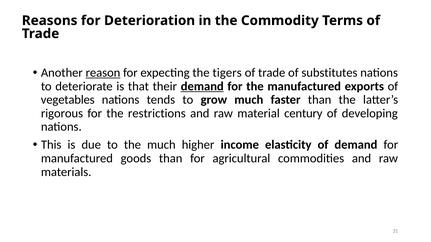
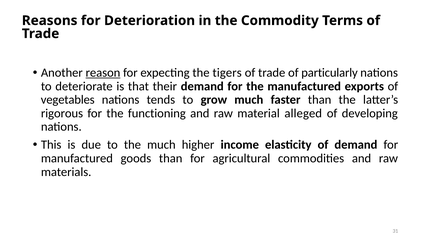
substitutes: substitutes -> particularly
demand at (202, 86) underline: present -> none
restrictions: restrictions -> functioning
century: century -> alleged
